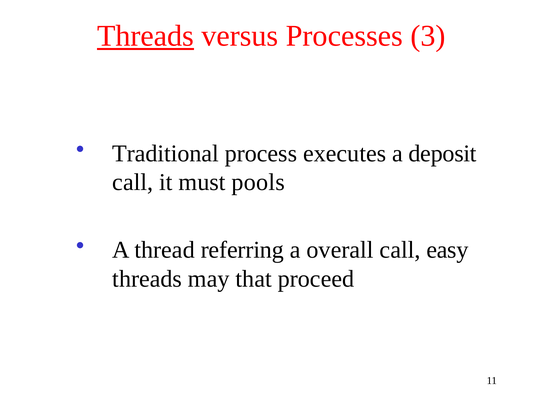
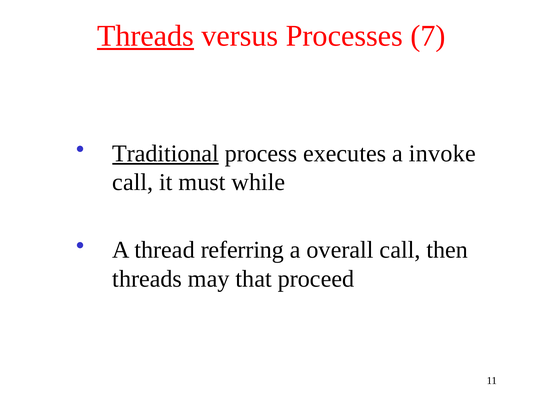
3: 3 -> 7
Traditional underline: none -> present
deposit: deposit -> invoke
pools: pools -> while
easy: easy -> then
